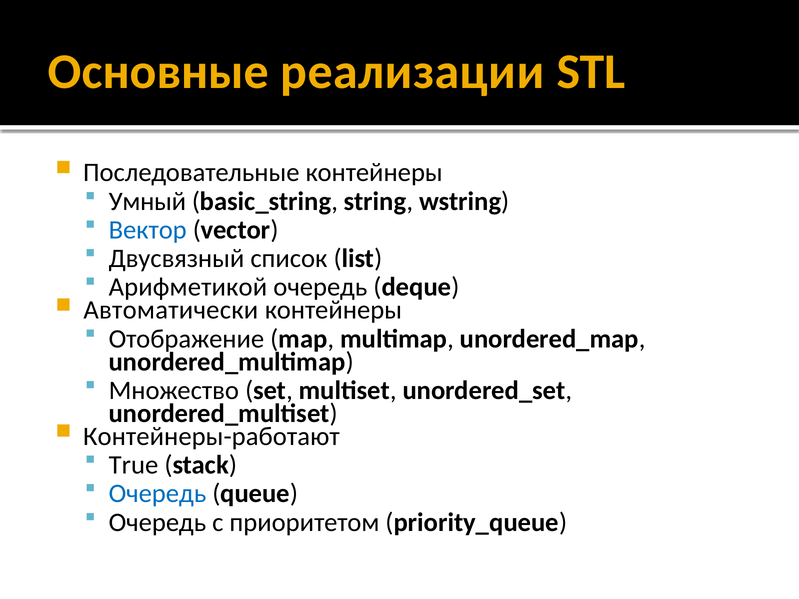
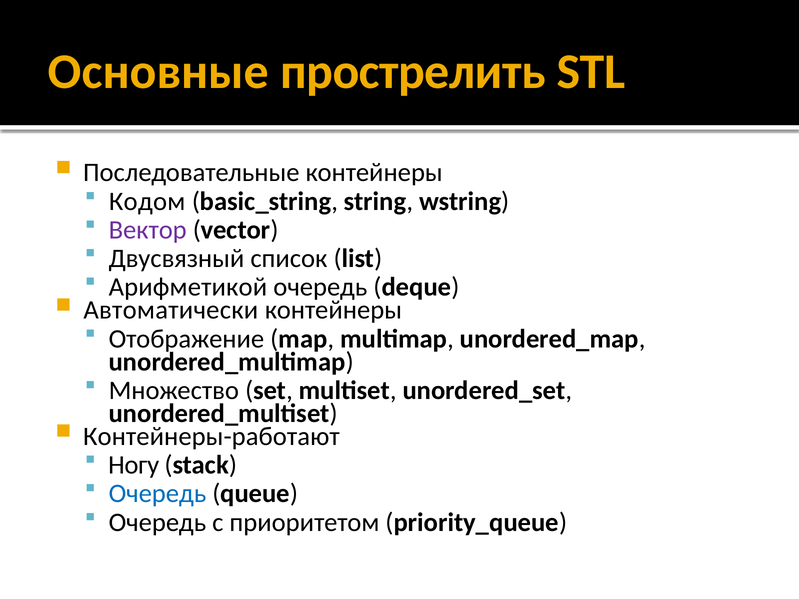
реализации: реализации -> прострелить
Умный: Умный -> Кодом
Вектор colour: blue -> purple
True: True -> Ногу
